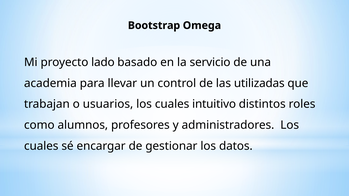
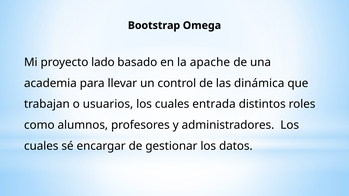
servicio: servicio -> apache
utilizadas: utilizadas -> dinámica
intuitivo: intuitivo -> entrada
